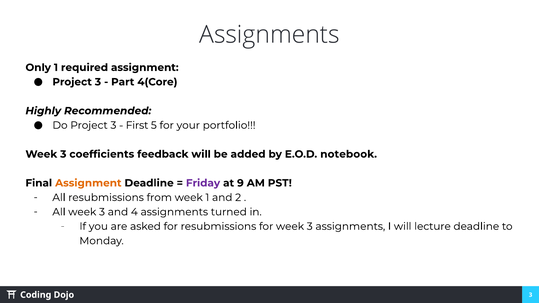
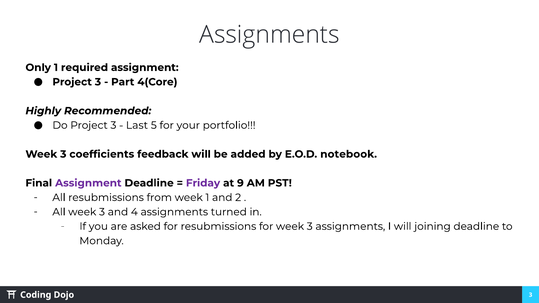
First: First -> Last
Assignment at (88, 183) colour: orange -> purple
lecture: lecture -> joining
